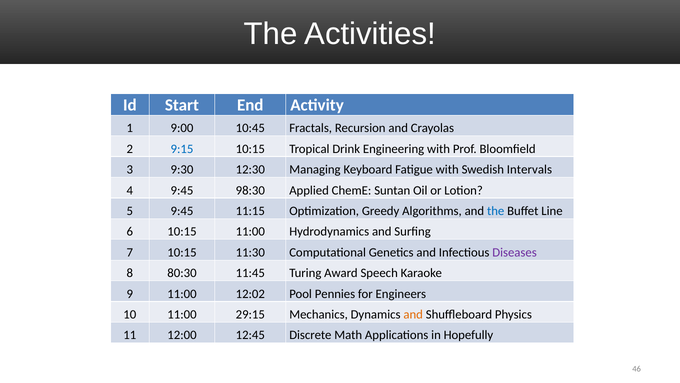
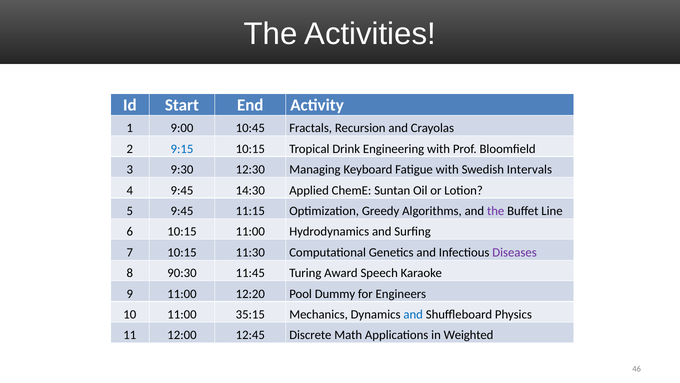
98:30: 98:30 -> 14:30
the at (496, 211) colour: blue -> purple
80:30: 80:30 -> 90:30
12:02: 12:02 -> 12:20
Pennies: Pennies -> Dummy
29:15: 29:15 -> 35:15
and at (413, 314) colour: orange -> blue
Hopefully: Hopefully -> Weighted
